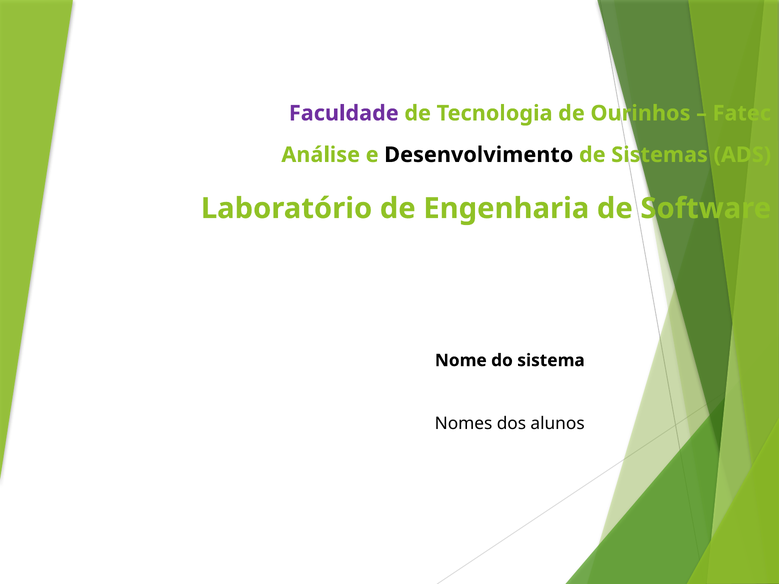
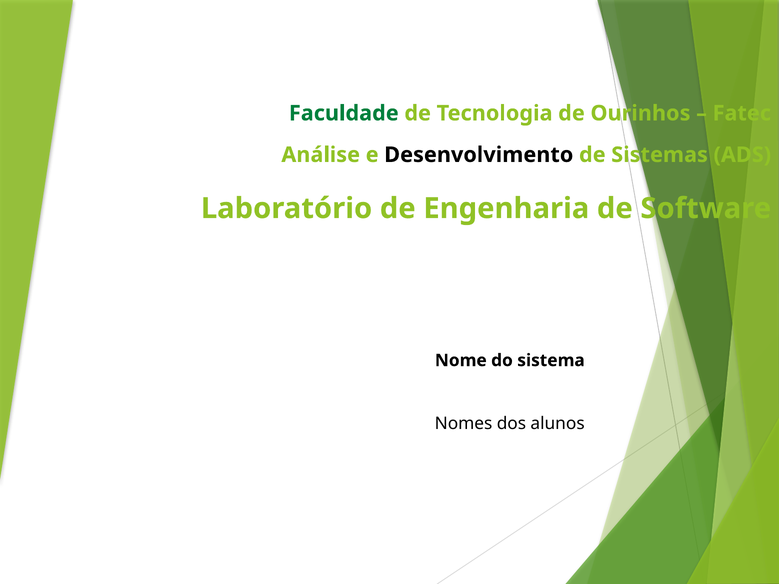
Faculdade colour: purple -> green
